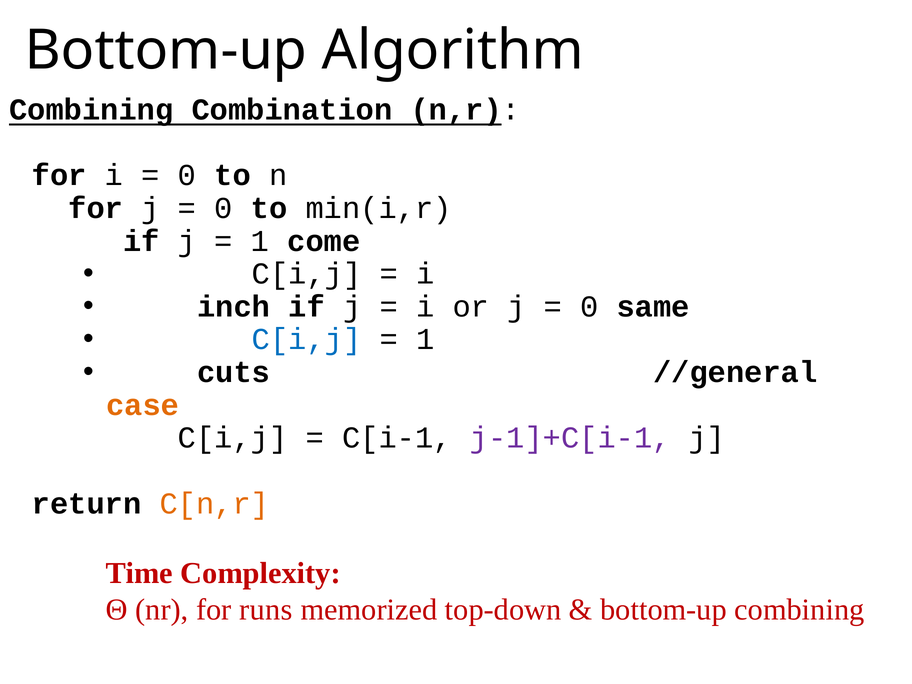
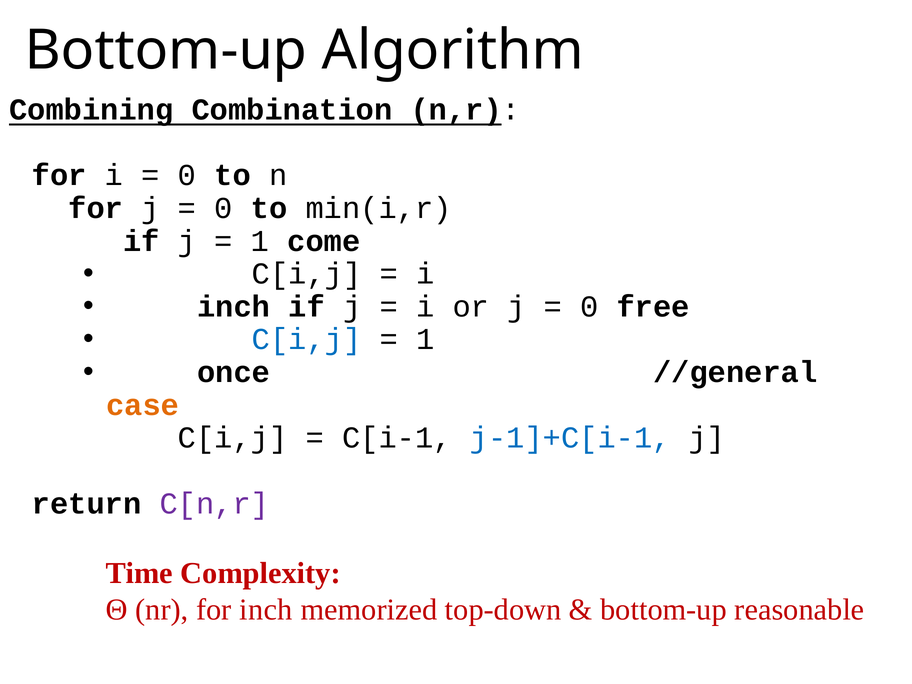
same: same -> free
cuts: cuts -> once
j-1]+C[i-1 colour: purple -> blue
C[n,r colour: orange -> purple
for runs: runs -> inch
bottom-up combining: combining -> reasonable
